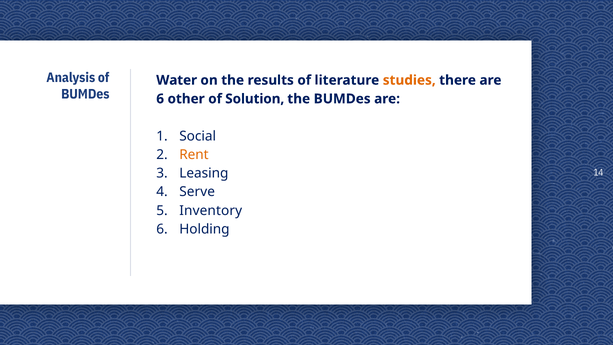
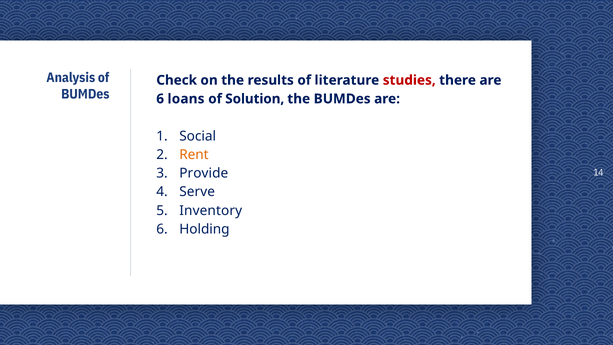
Water: Water -> Check
studies colour: orange -> red
other: other -> loans
Leasing: Leasing -> Provide
